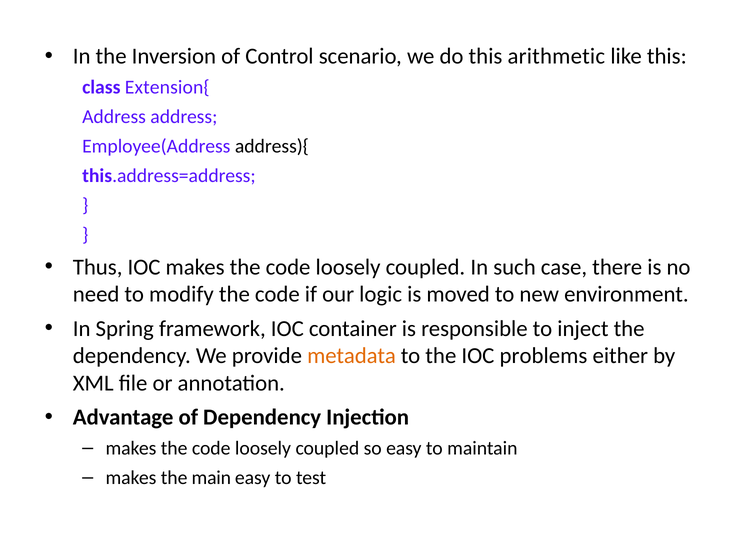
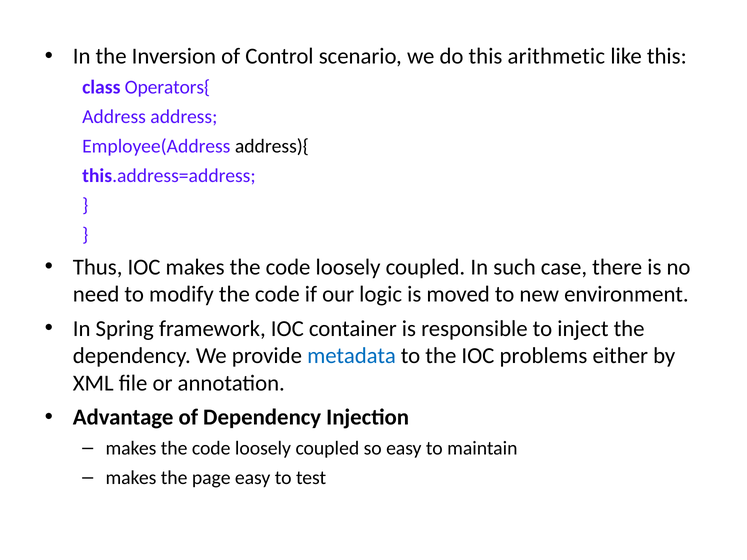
Extension{: Extension{ -> Operators{
metadata colour: orange -> blue
main: main -> page
